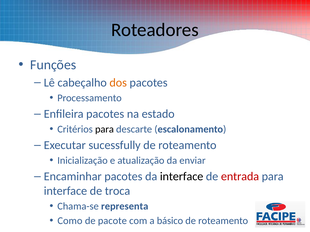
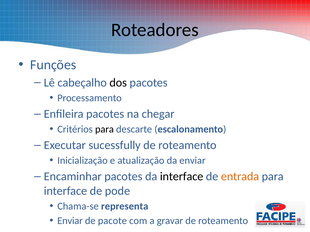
dos colour: orange -> black
estado: estado -> chegar
entrada colour: red -> orange
troca: troca -> pode
Como at (70, 221): Como -> Enviar
básico: básico -> gravar
